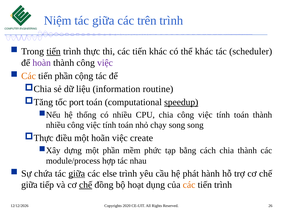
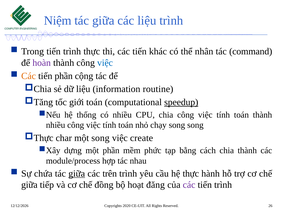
các trên: trên -> liệu
tiến at (54, 51) underline: present -> none
thể khác: khác -> nhân
scheduler: scheduler -> command
việc at (105, 63) colour: purple -> blue
port: port -> giới
điều: điều -> char
một hoãn: hoãn -> song
else: else -> trên
hệ phát: phát -> thực
chế at (86, 185) underline: present -> none
dụng: dụng -> đăng
các at (189, 185) colour: orange -> purple
